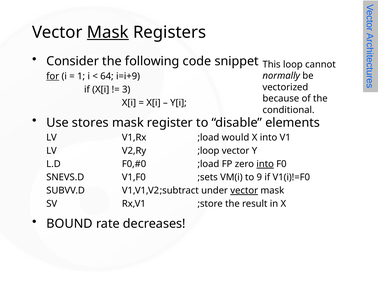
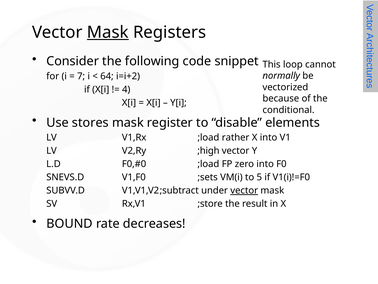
for underline: present -> none
1: 1 -> 7
i=i+9: i=i+9 -> i=i+2
3: 3 -> 4
would: would -> rather
;loop: ;loop -> ;high
into at (265, 164) underline: present -> none
9: 9 -> 5
